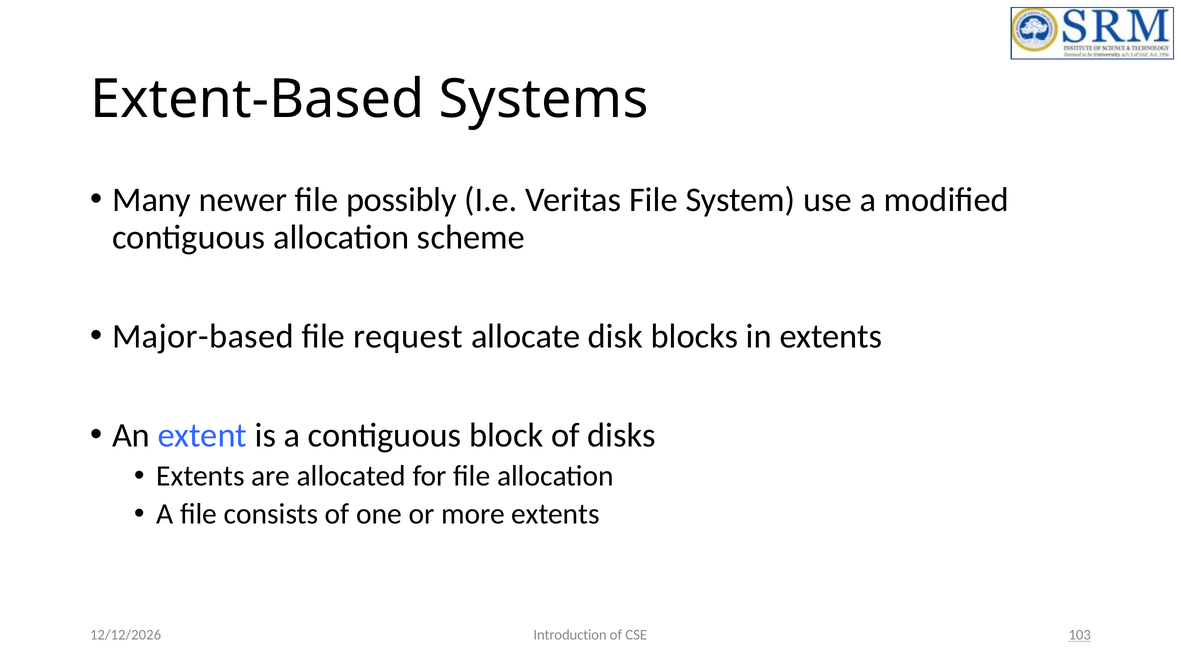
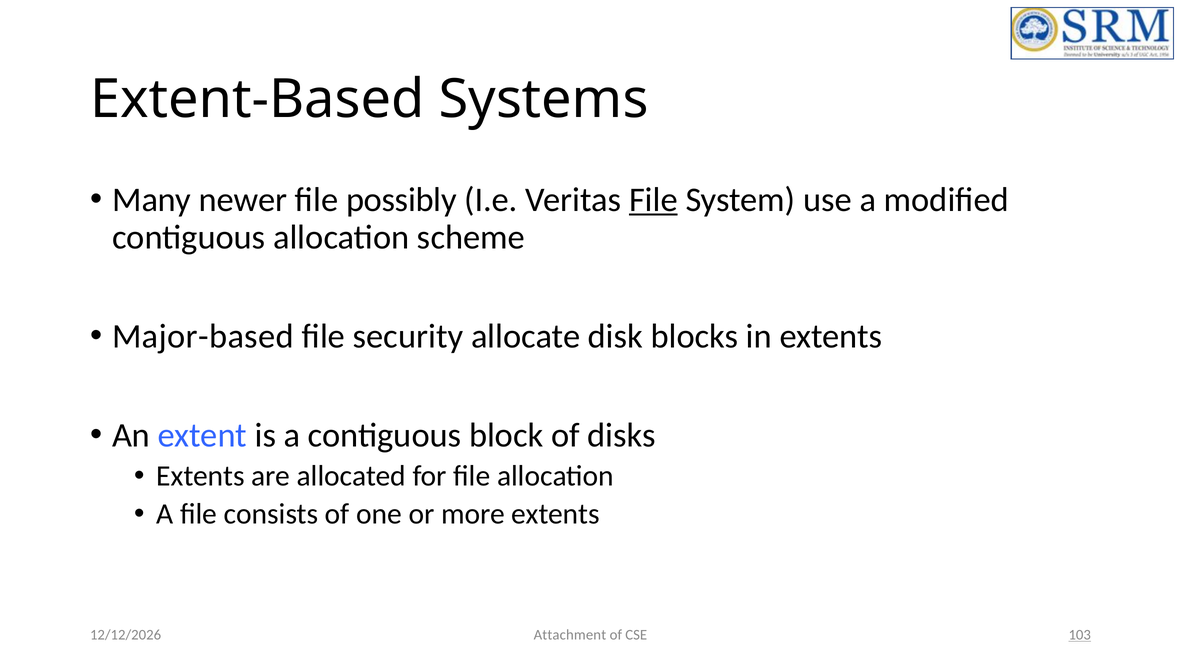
File at (653, 200) underline: none -> present
request: request -> security
Introduction: Introduction -> Attachment
